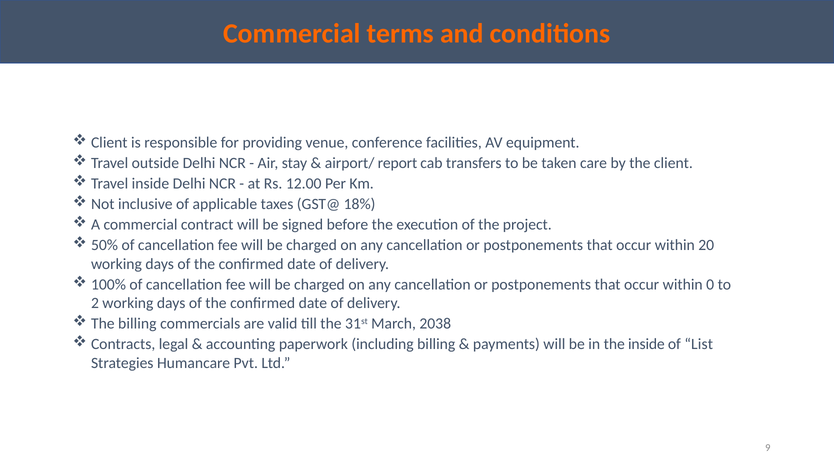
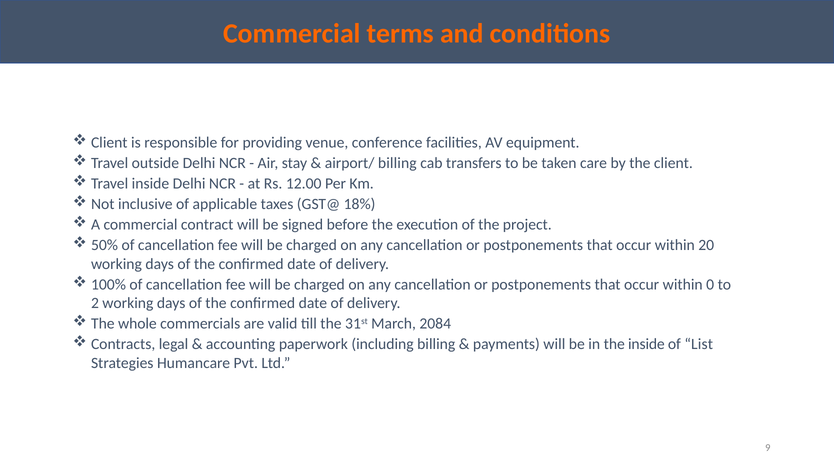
airport/ report: report -> billing
The billing: billing -> whole
2038: 2038 -> 2084
